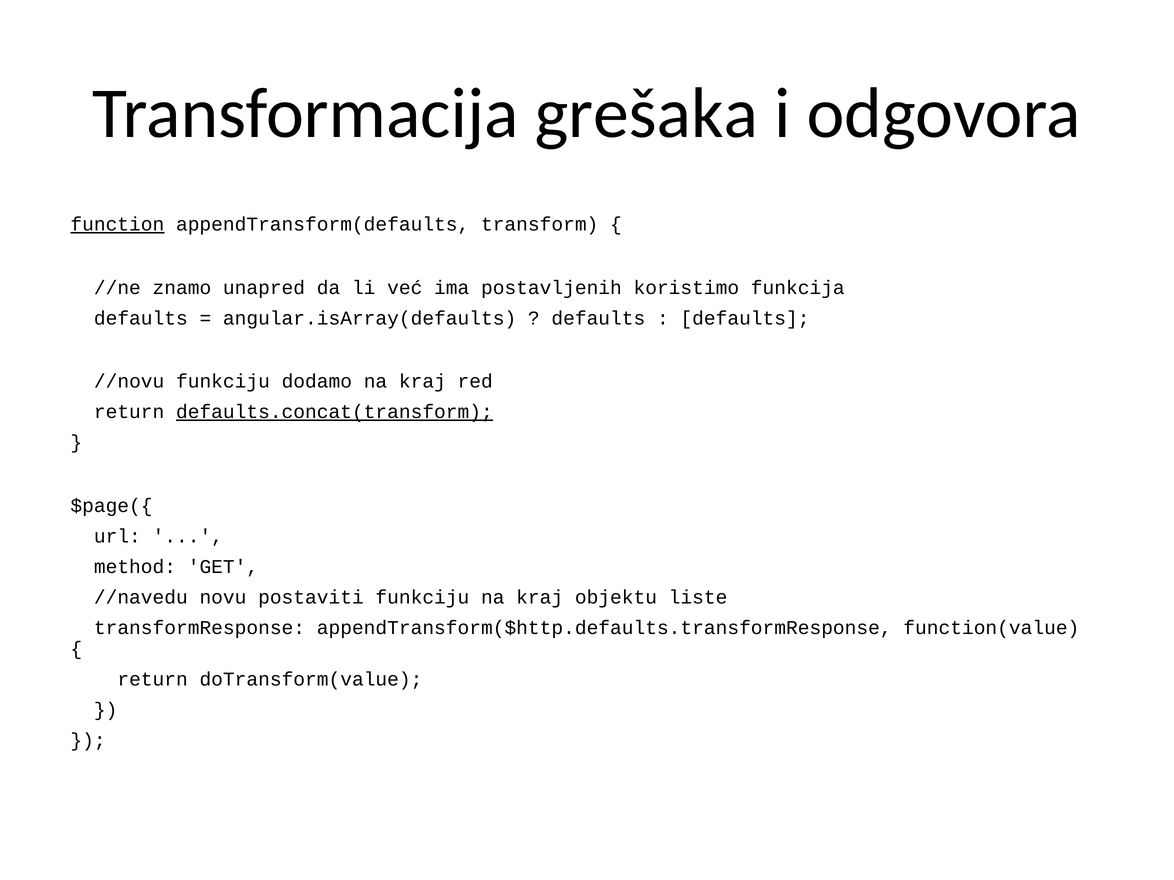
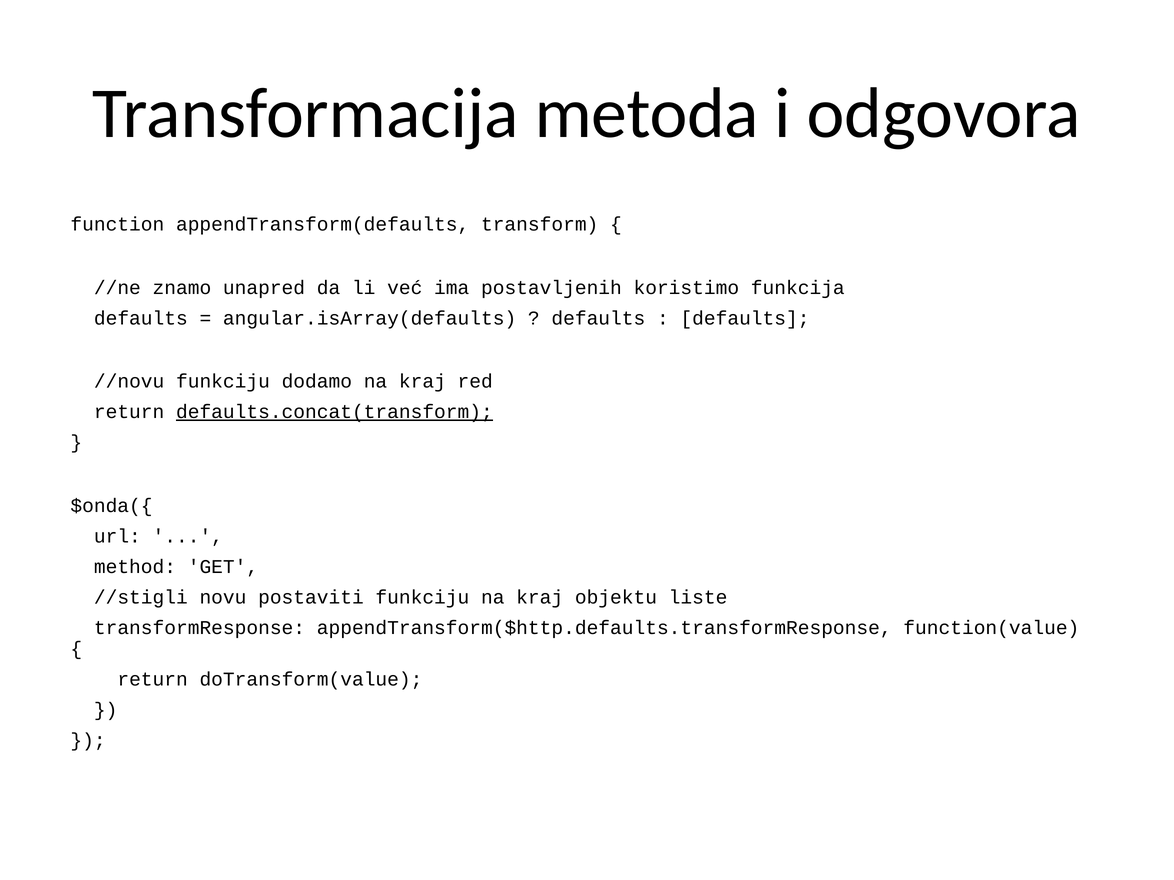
grešaka: grešaka -> metoda
function underline: present -> none
$page({: $page({ -> $onda({
//navedu: //navedu -> //stigli
